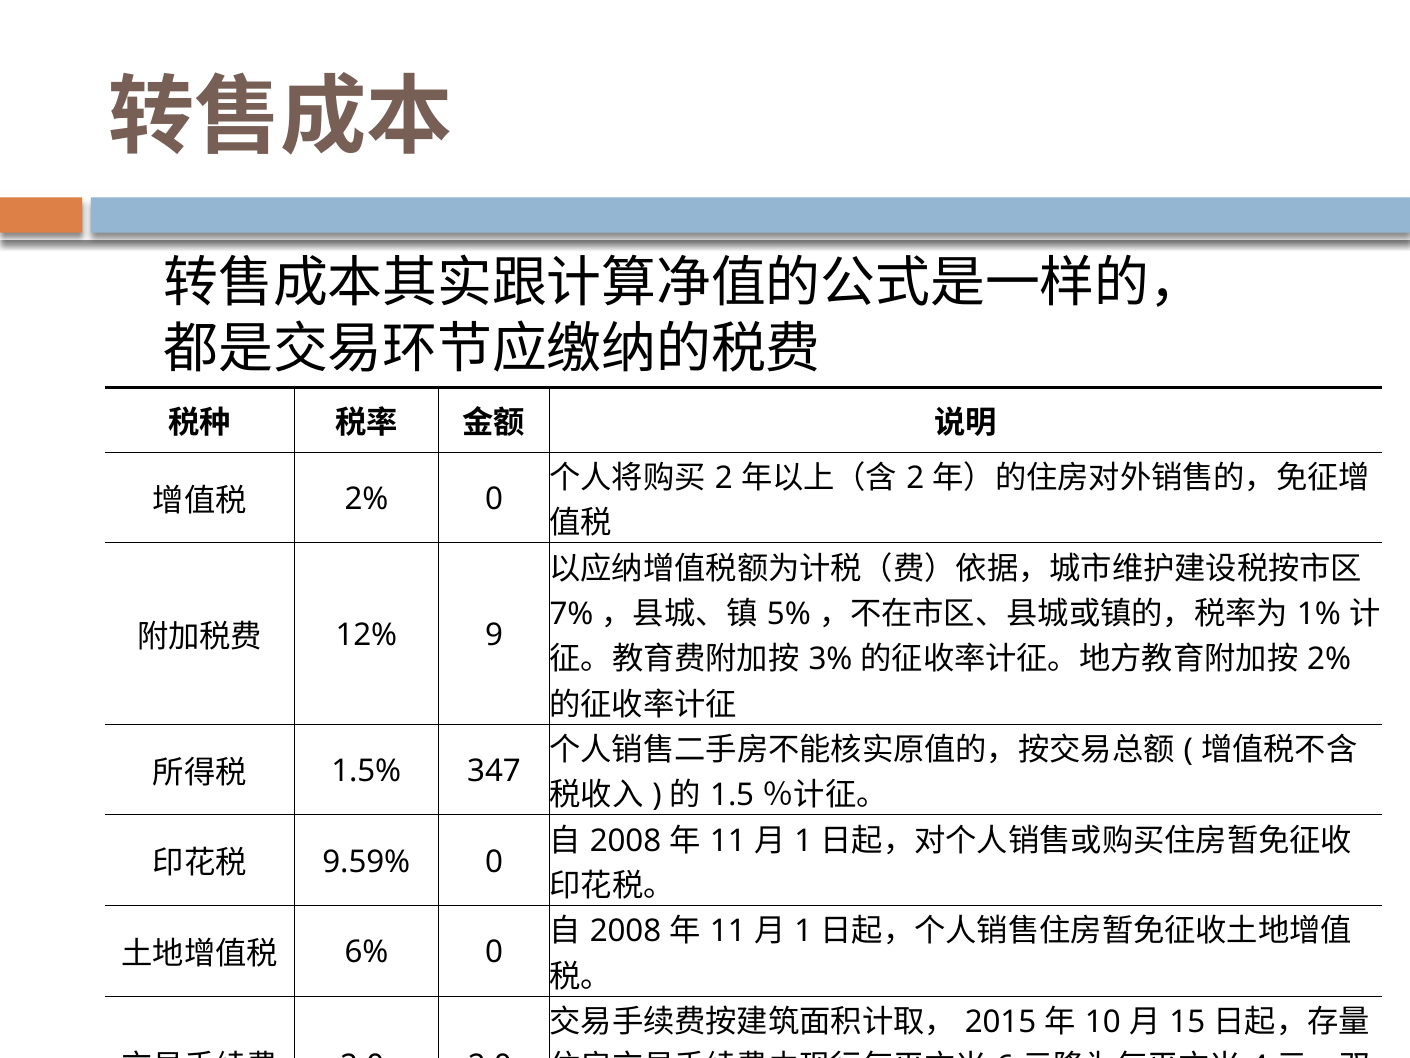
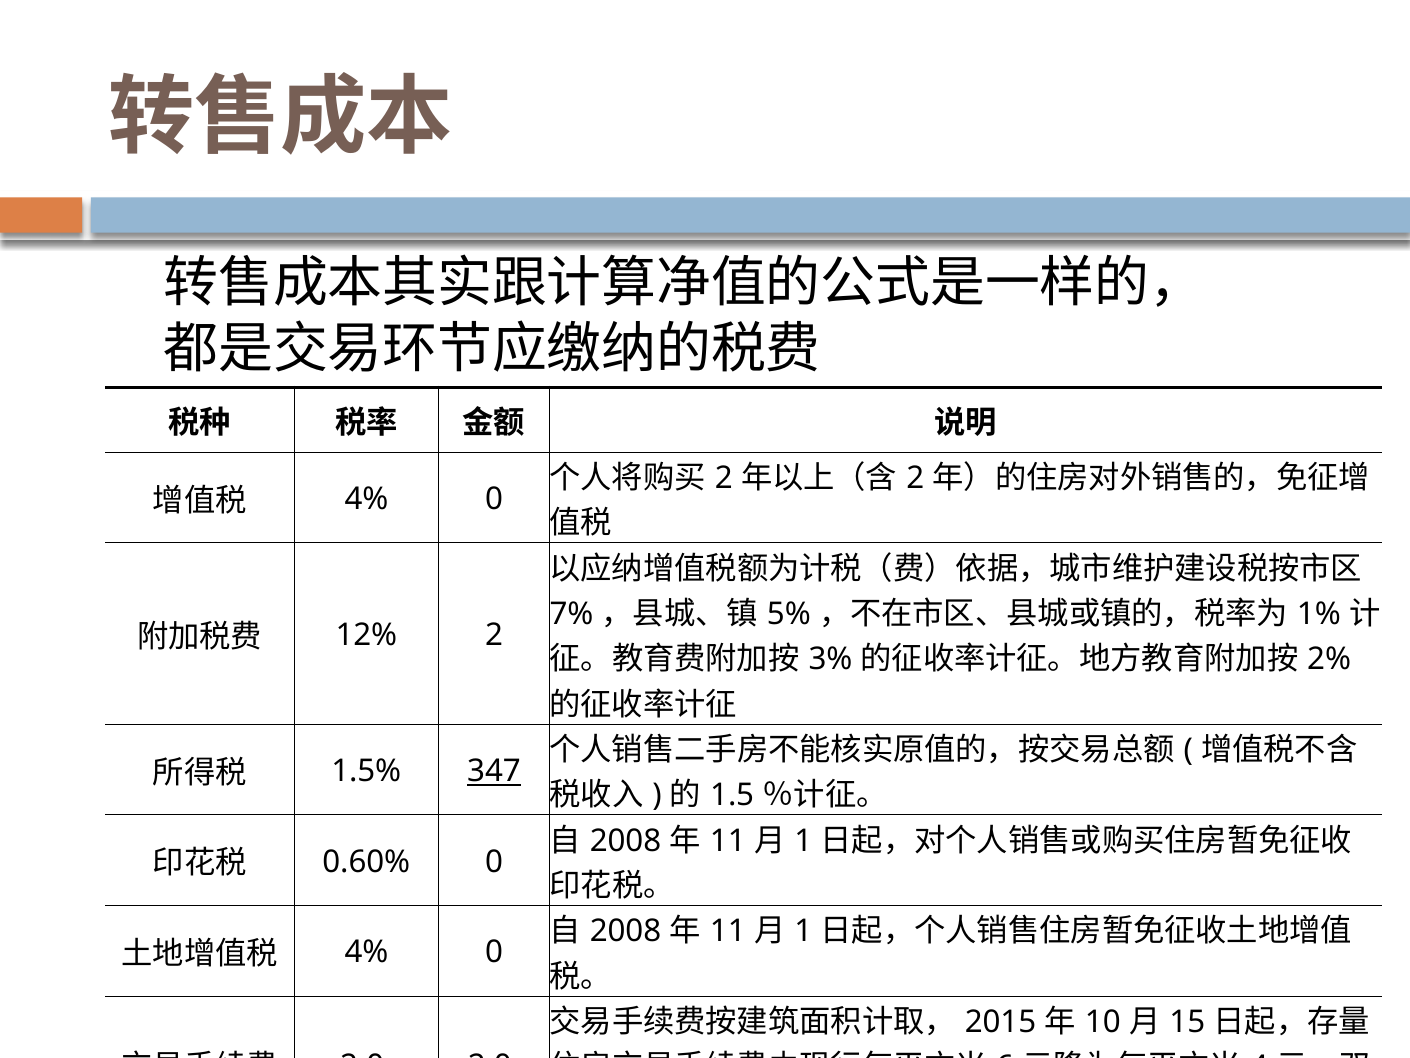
2% at (366, 499): 2% -> 4%
12% 9: 9 -> 2
347 underline: none -> present
9.59%: 9.59% -> 0.60%
6% at (366, 952): 6% -> 4%
